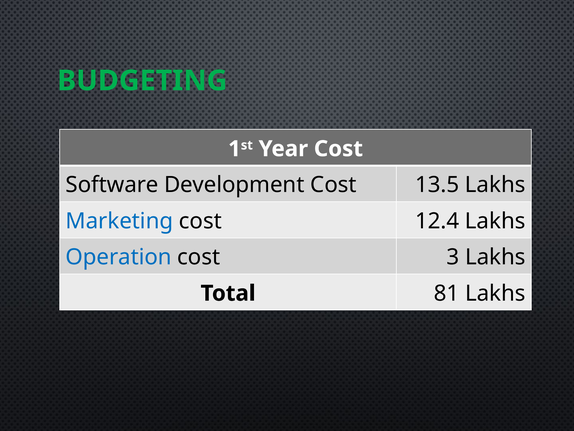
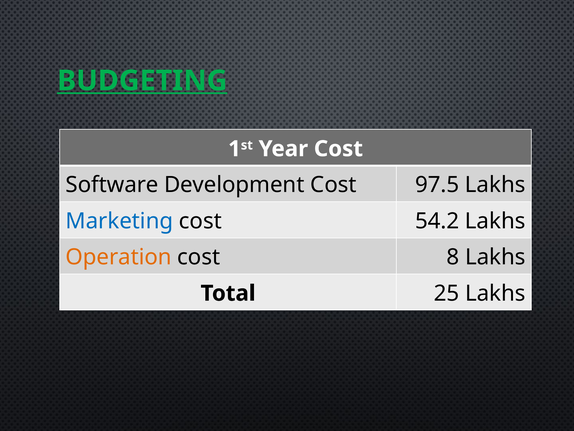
BUDGETING underline: none -> present
13.5: 13.5 -> 97.5
12.4: 12.4 -> 54.2
Operation colour: blue -> orange
3: 3 -> 8
81: 81 -> 25
